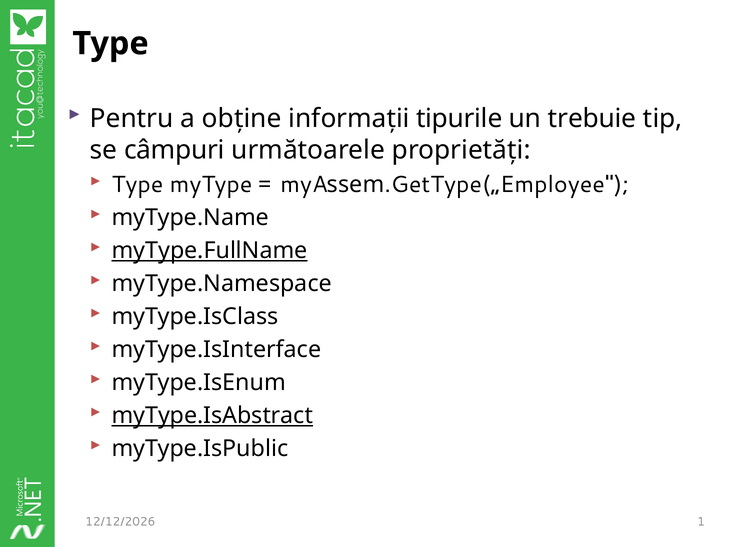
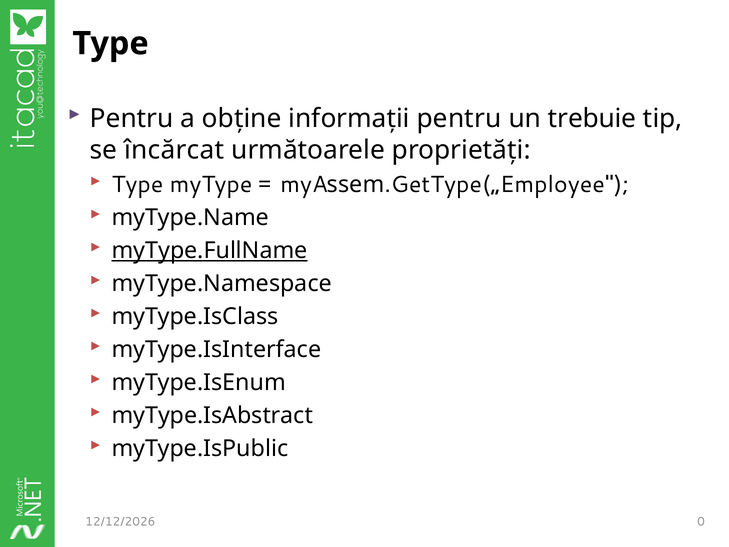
informații tipurile: tipurile -> pentru
câmpuri: câmpuri -> încărcat
myType.IsAbstract underline: present -> none
1: 1 -> 0
